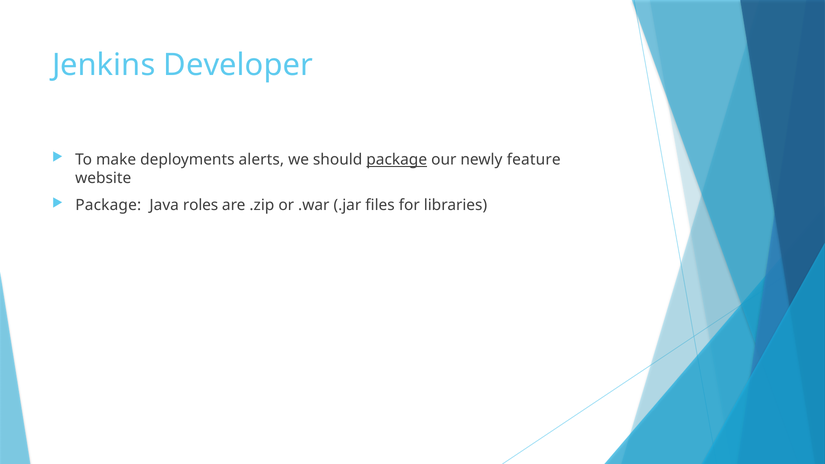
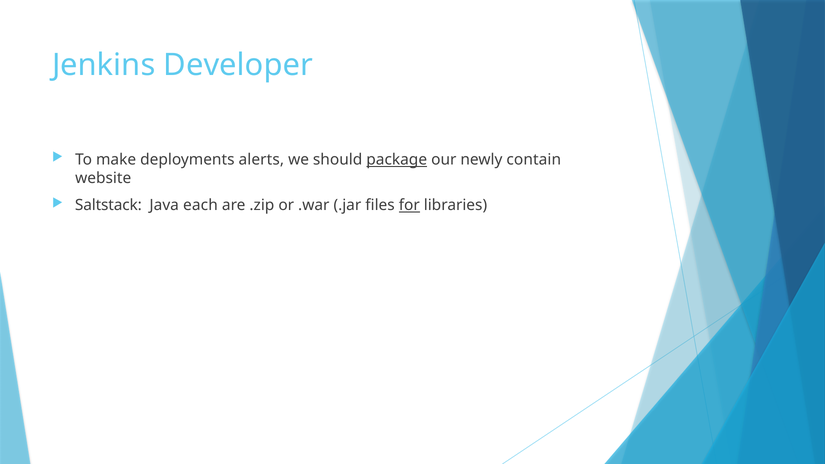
feature: feature -> contain
Package at (108, 205): Package -> Saltstack
roles: roles -> each
for underline: none -> present
